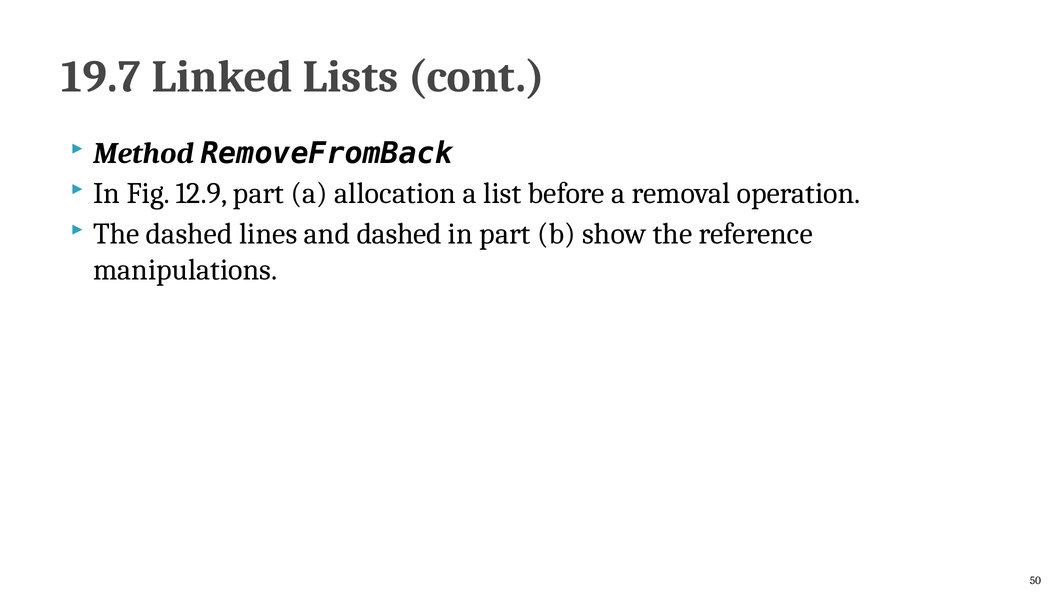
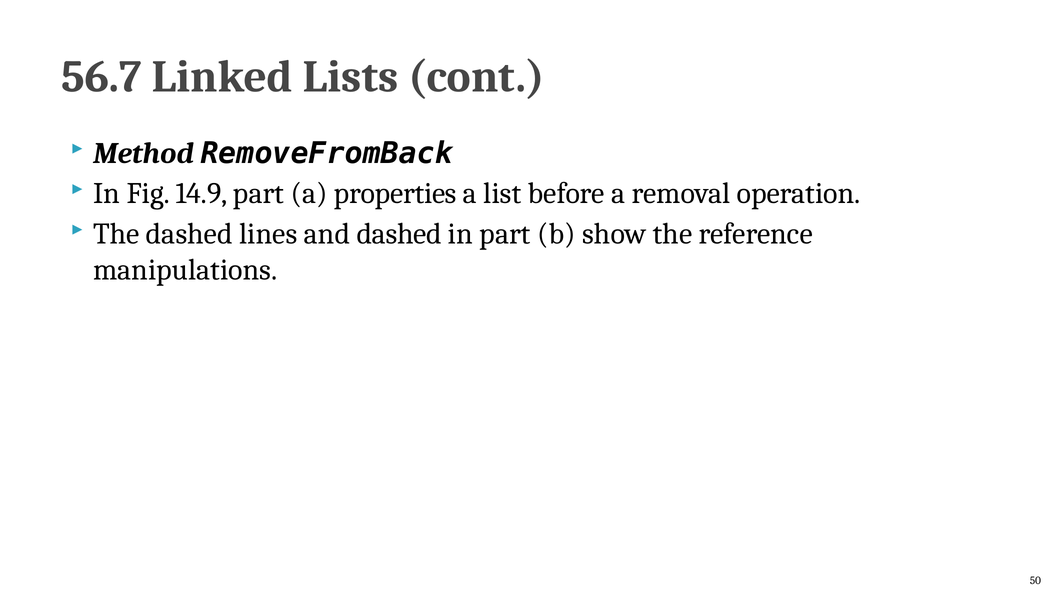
19.7: 19.7 -> 56.7
12.9: 12.9 -> 14.9
allocation: allocation -> properties
